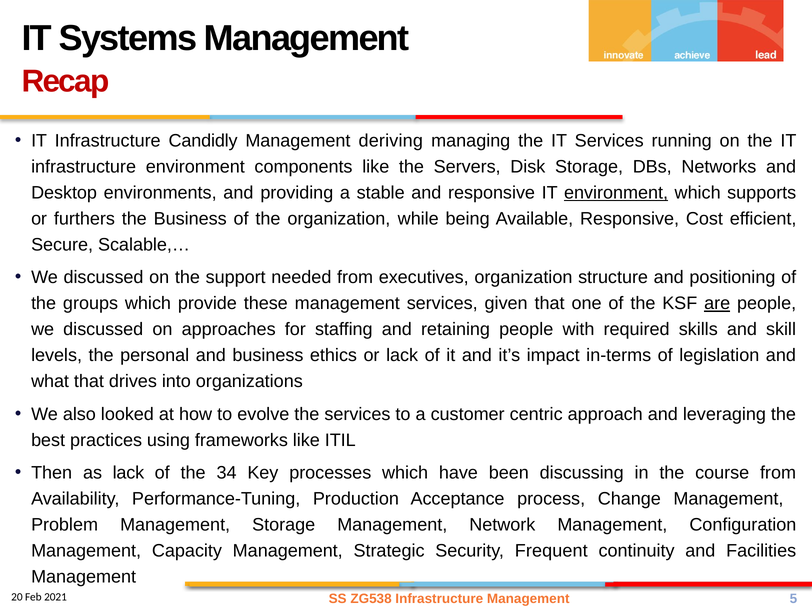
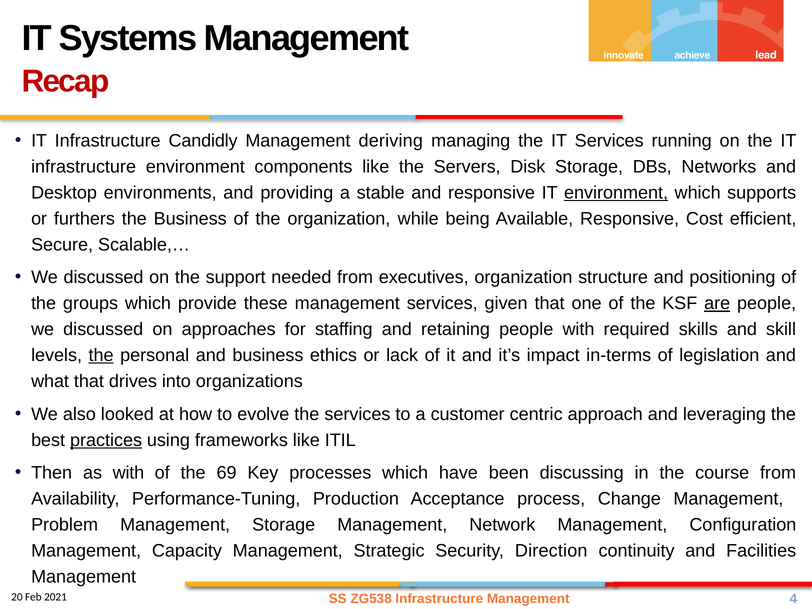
the at (101, 355) underline: none -> present
practices underline: none -> present
as lack: lack -> with
34: 34 -> 69
Frequent: Frequent -> Direction
5: 5 -> 4
